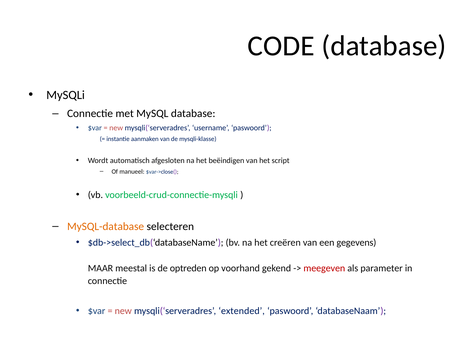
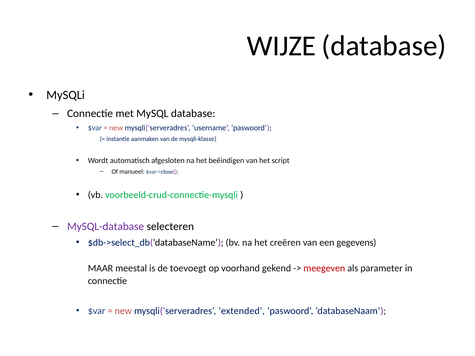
CODE: CODE -> WIJZE
MySQL-database colour: orange -> purple
optreden: optreden -> toevoegt
